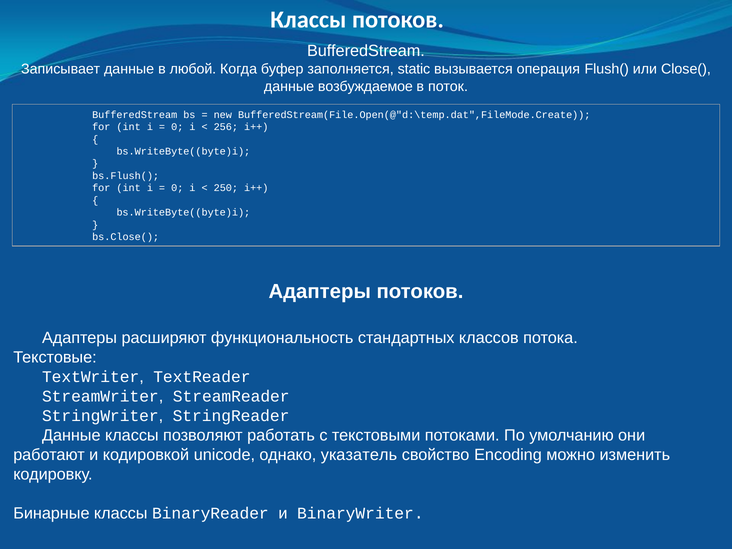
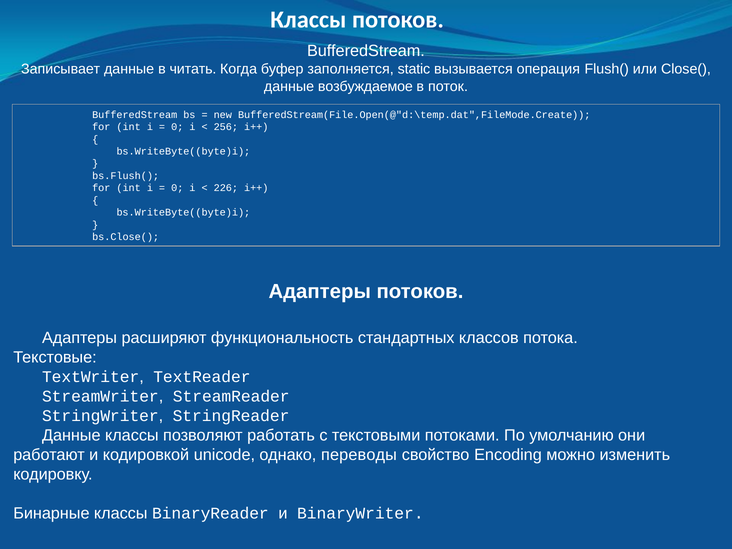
любой: любой -> читать
250: 250 -> 226
указатель: указатель -> переводы
